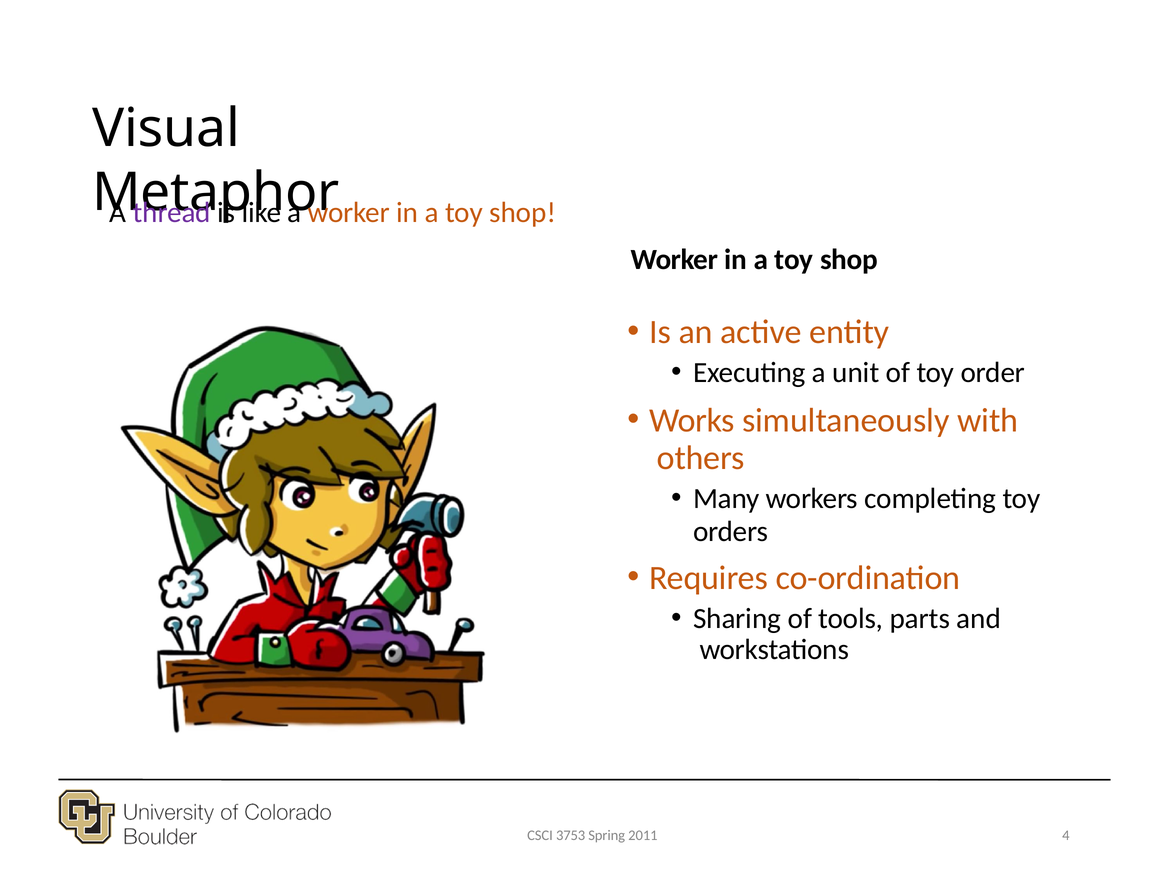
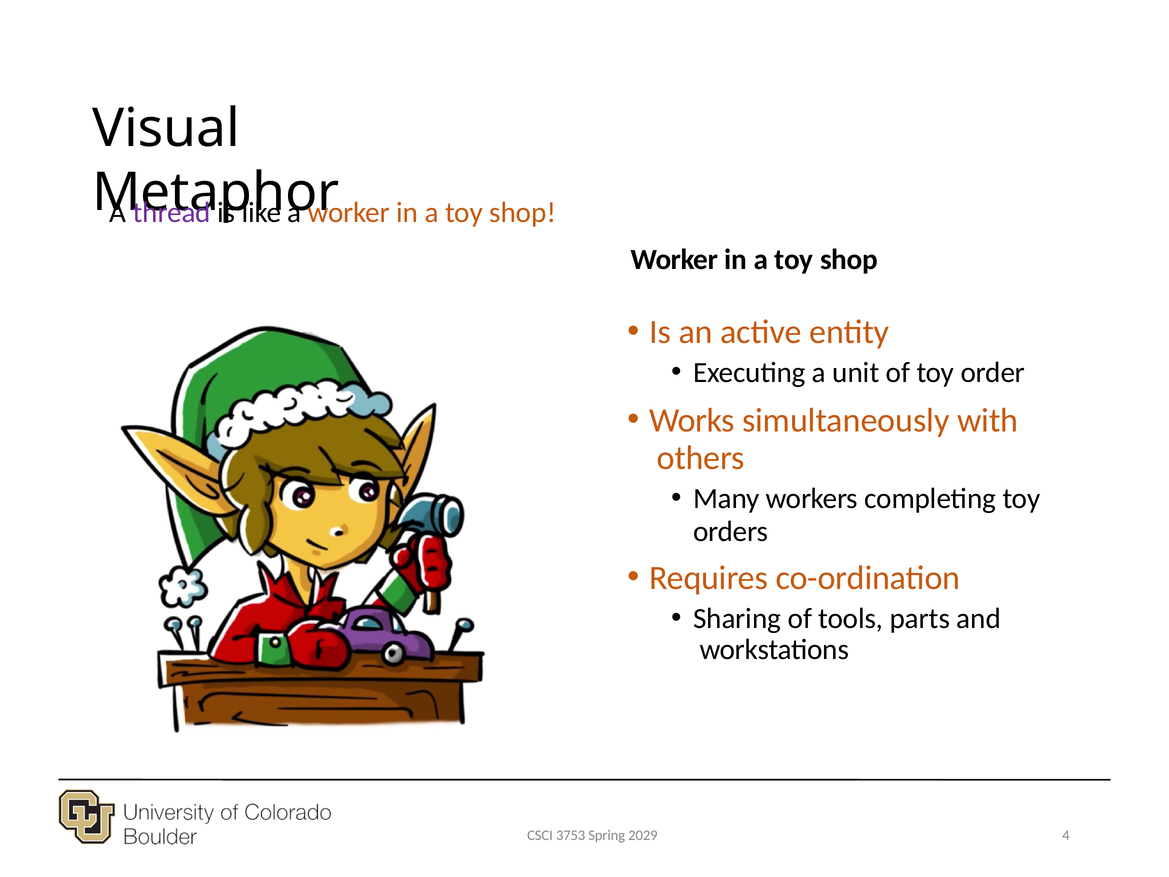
2011: 2011 -> 2029
